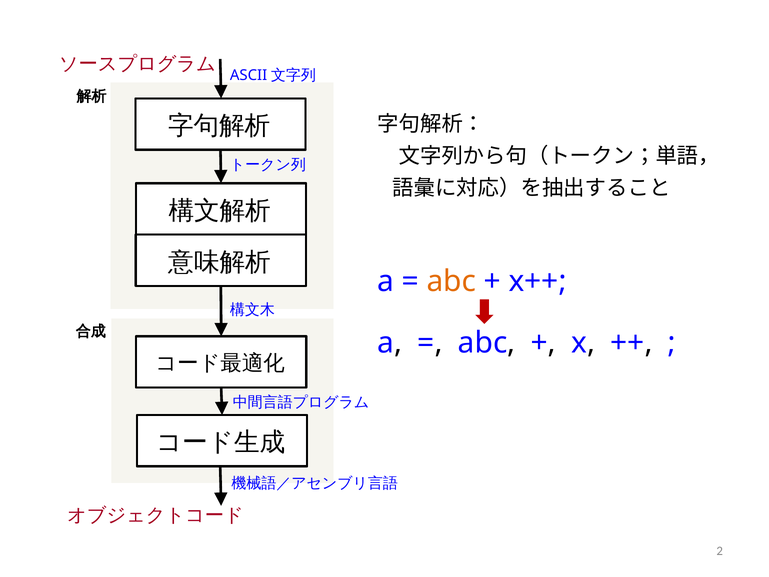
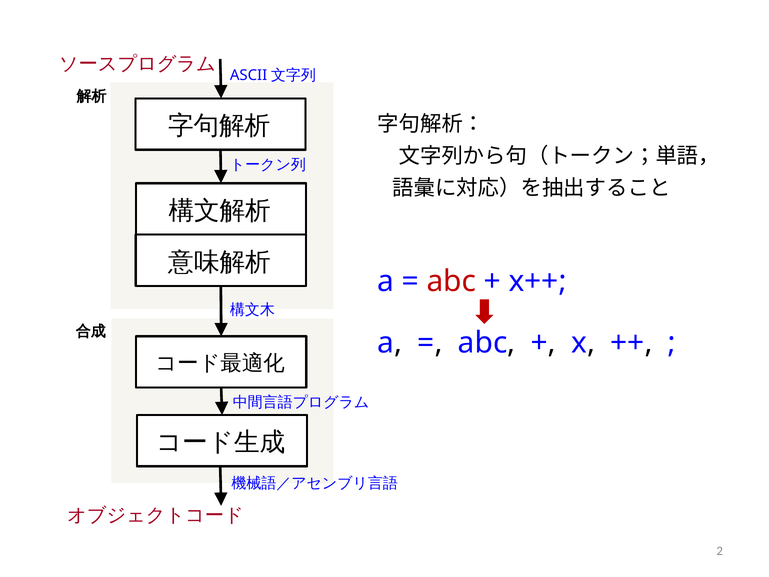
abc at (451, 281) colour: orange -> red
